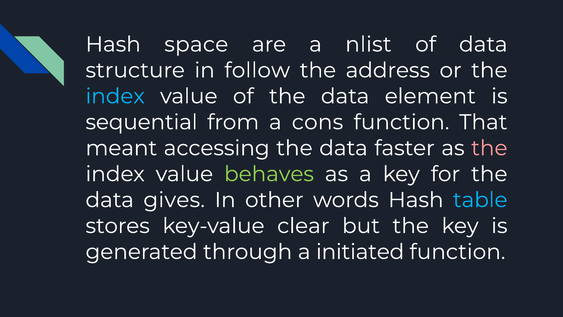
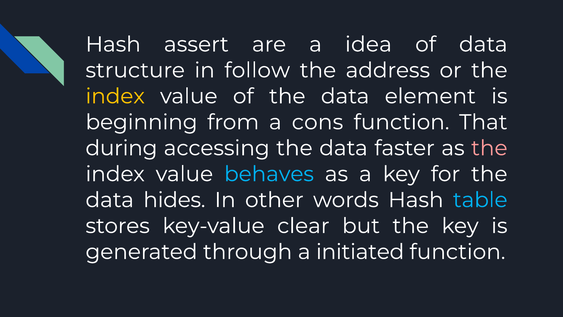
space: space -> assert
nlist: nlist -> idea
index at (115, 96) colour: light blue -> yellow
sequential: sequential -> beginning
meant: meant -> during
behaves colour: light green -> light blue
gives: gives -> hides
